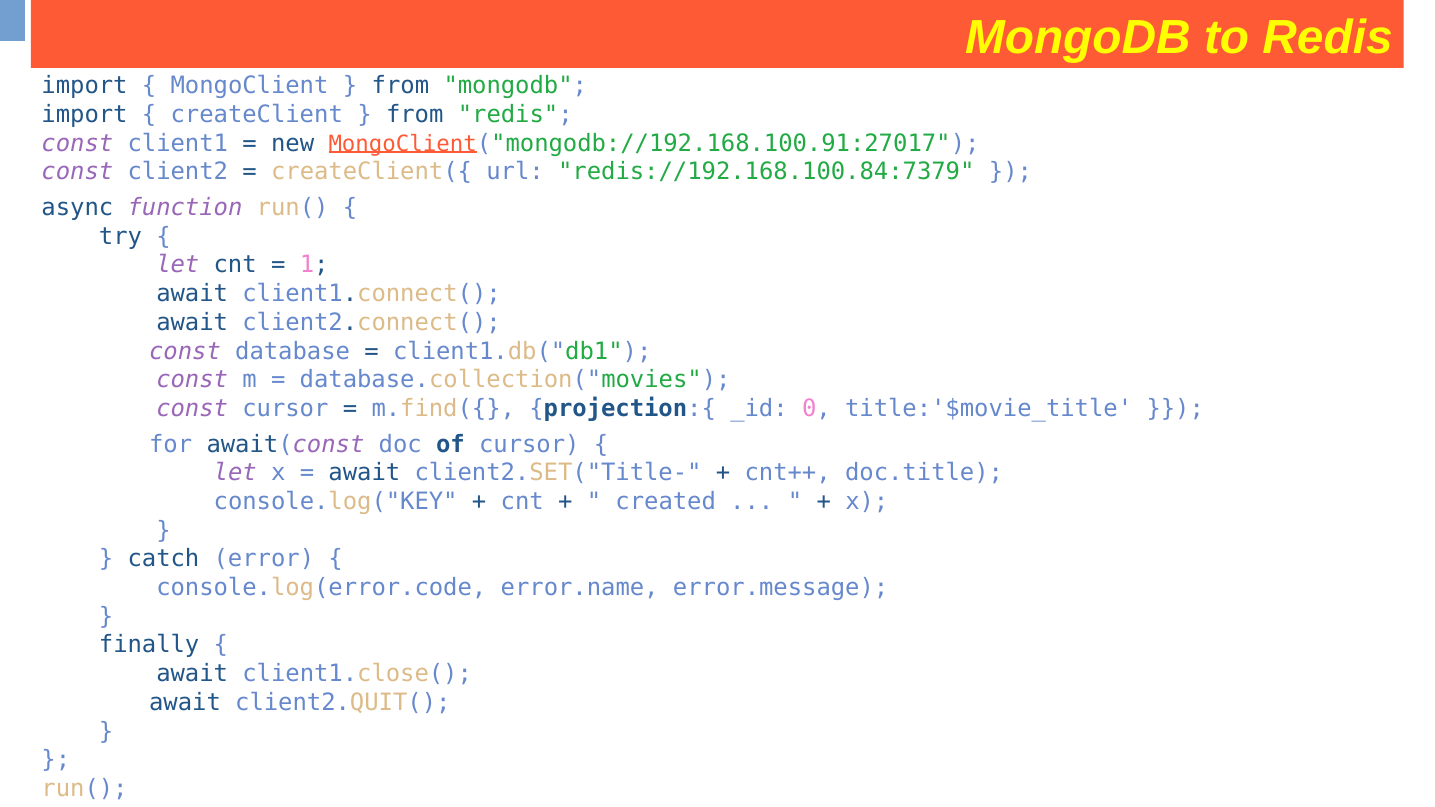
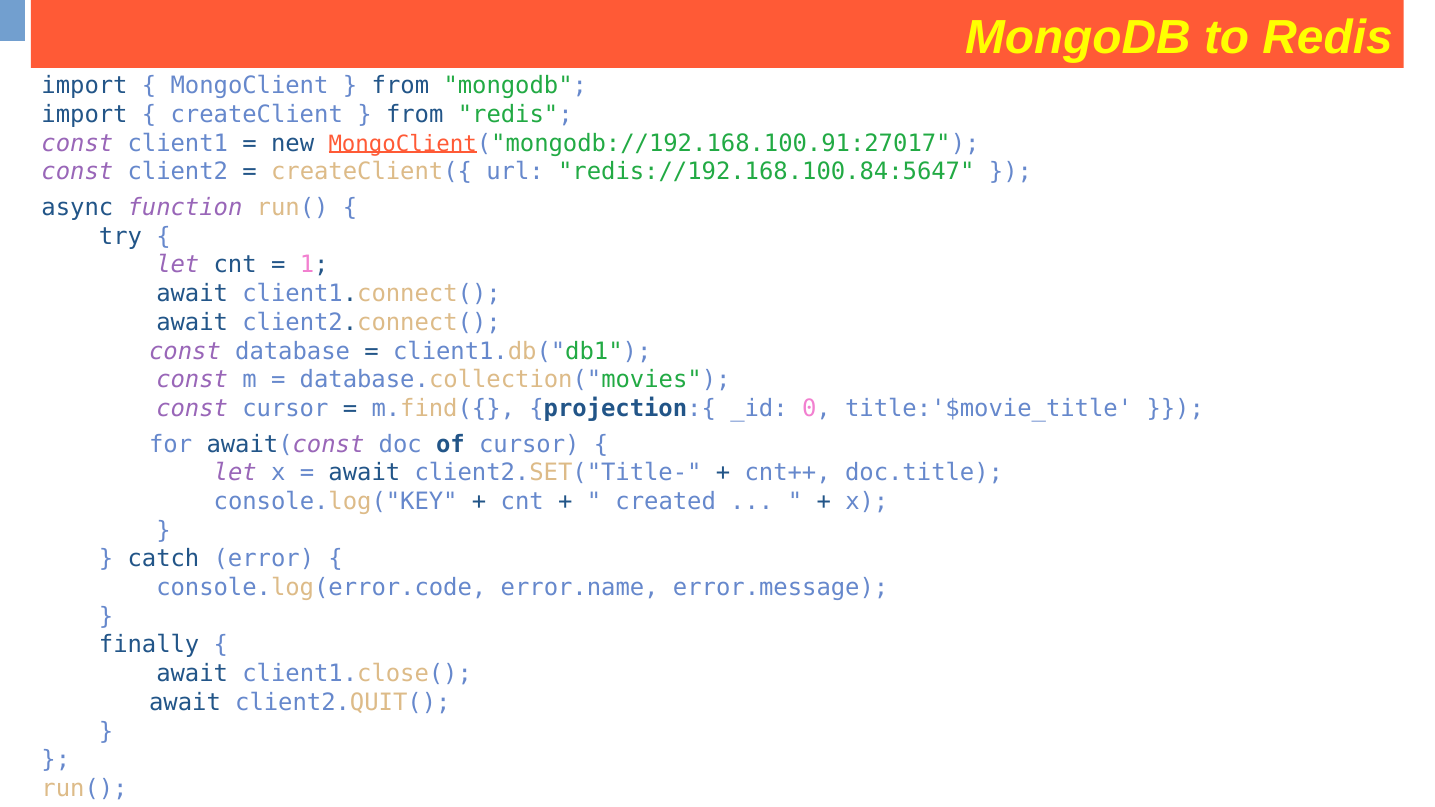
redis://192.168.100.84:7379: redis://192.168.100.84:7379 -> redis://192.168.100.84:5647
